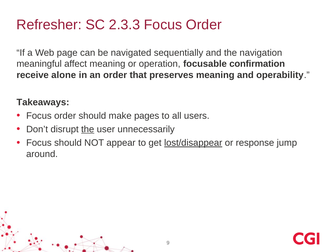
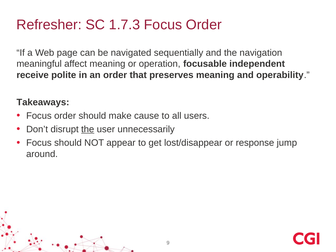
2.3.3: 2.3.3 -> 1.7.3
confirmation: confirmation -> independent
alone: alone -> polite
pages: pages -> cause
lost/disappear underline: present -> none
